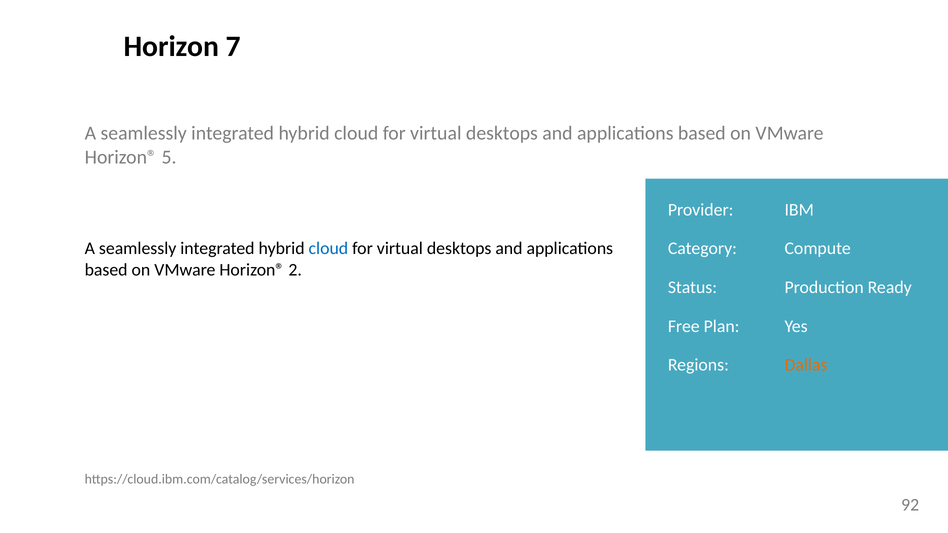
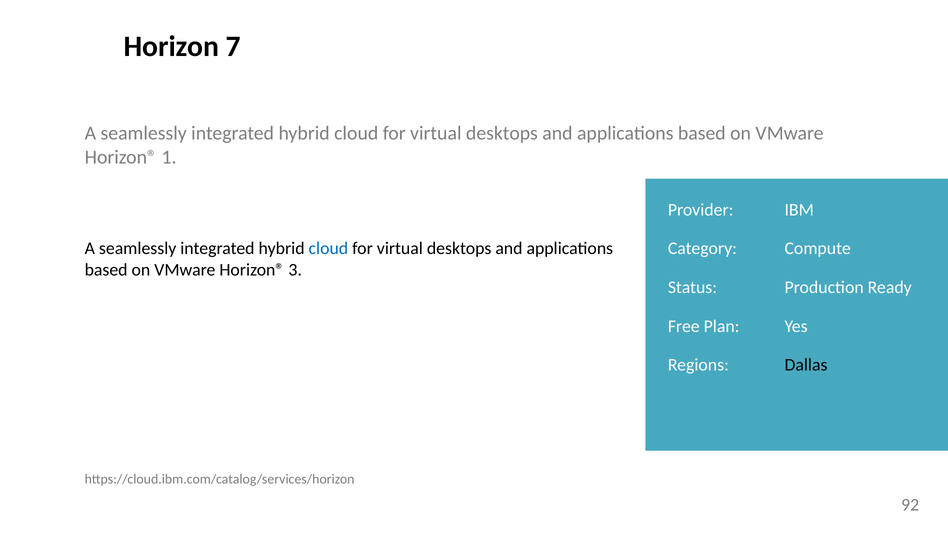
5: 5 -> 1
2: 2 -> 3
Dallas colour: orange -> black
